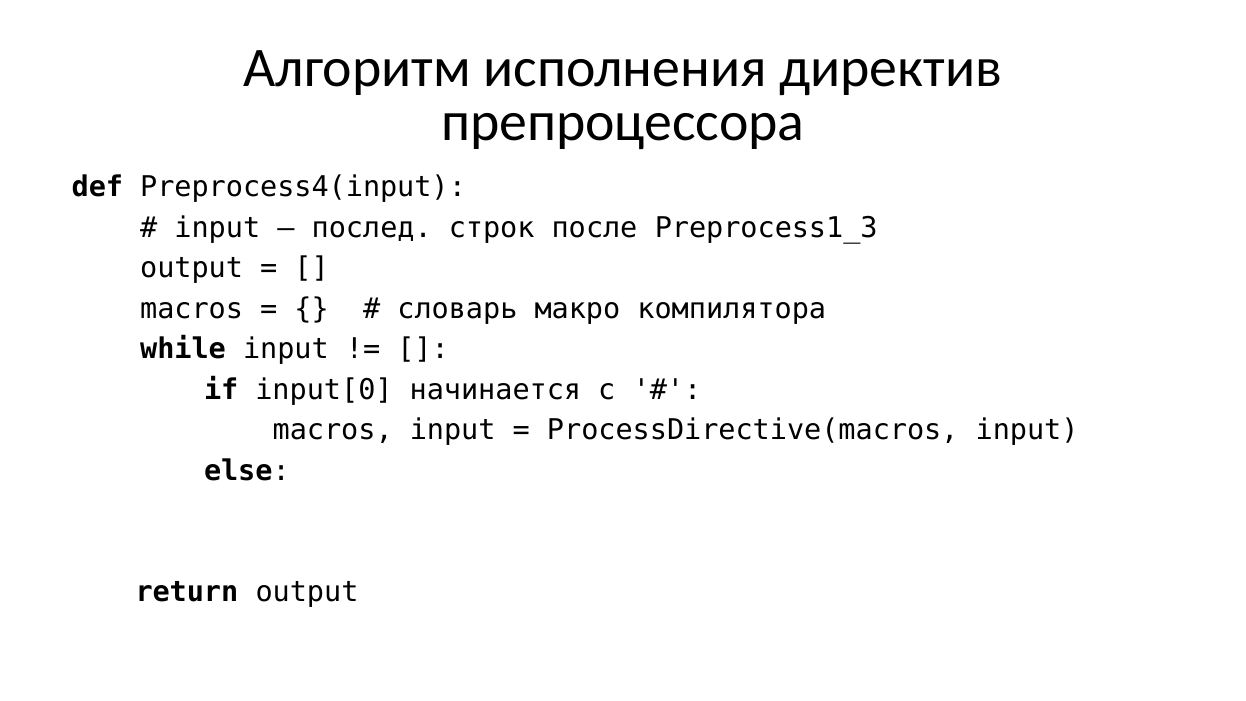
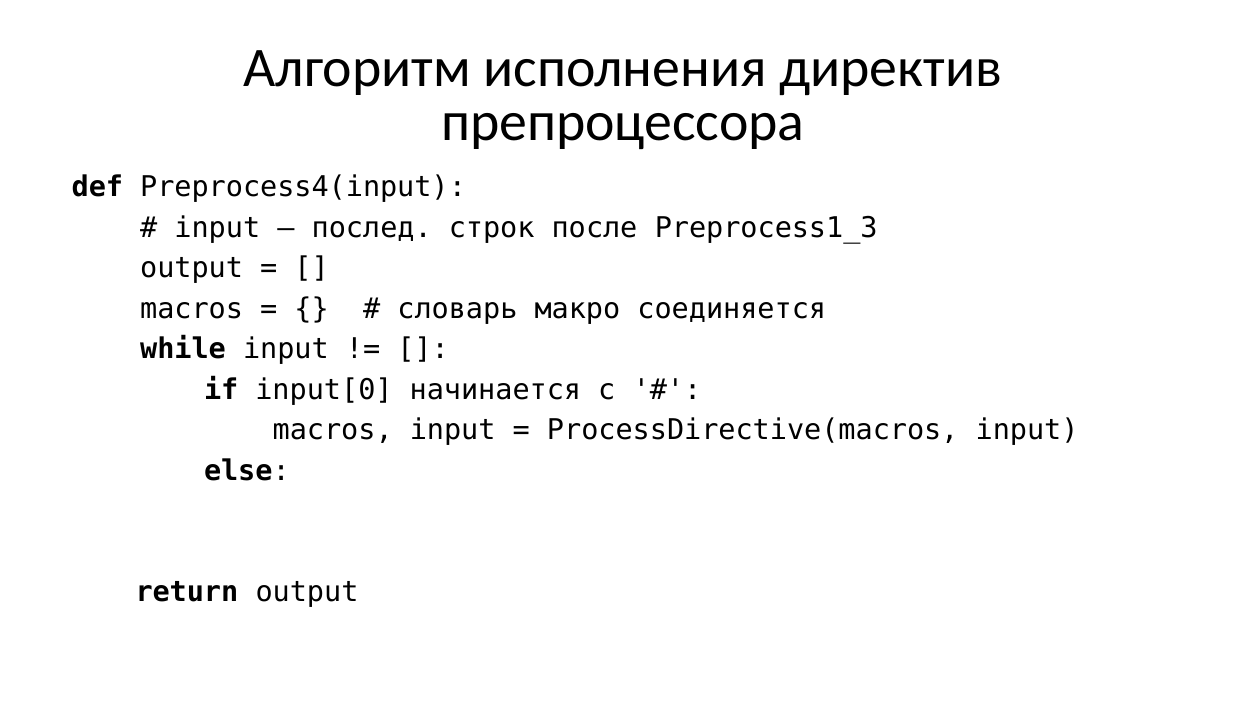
компилятора: компилятора -> соединяется
